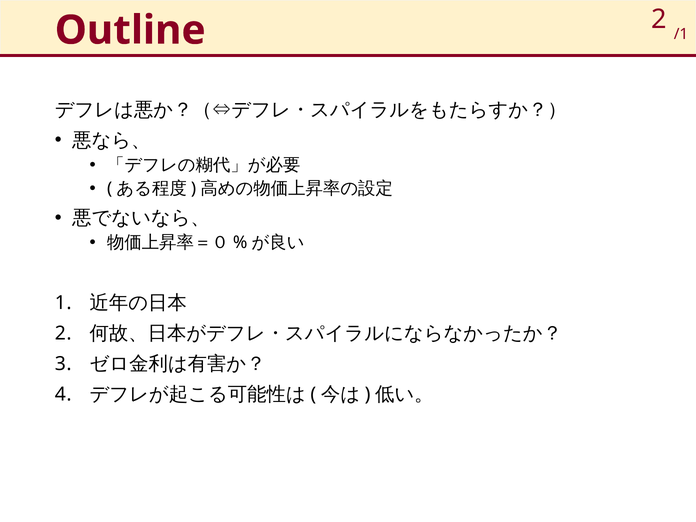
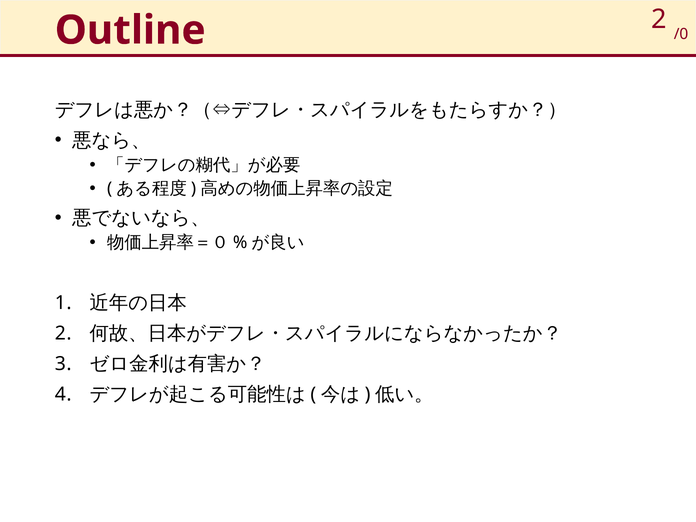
/1: /1 -> /0
